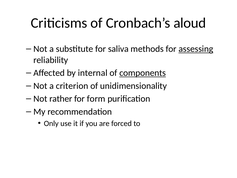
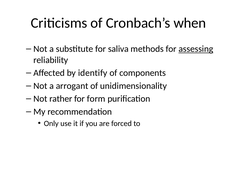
aloud: aloud -> when
internal: internal -> identify
components underline: present -> none
criterion: criterion -> arrogant
